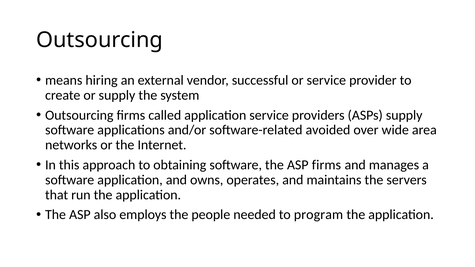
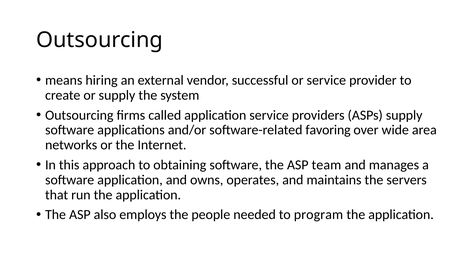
avoided: avoided -> favoring
ASP firms: firms -> team
